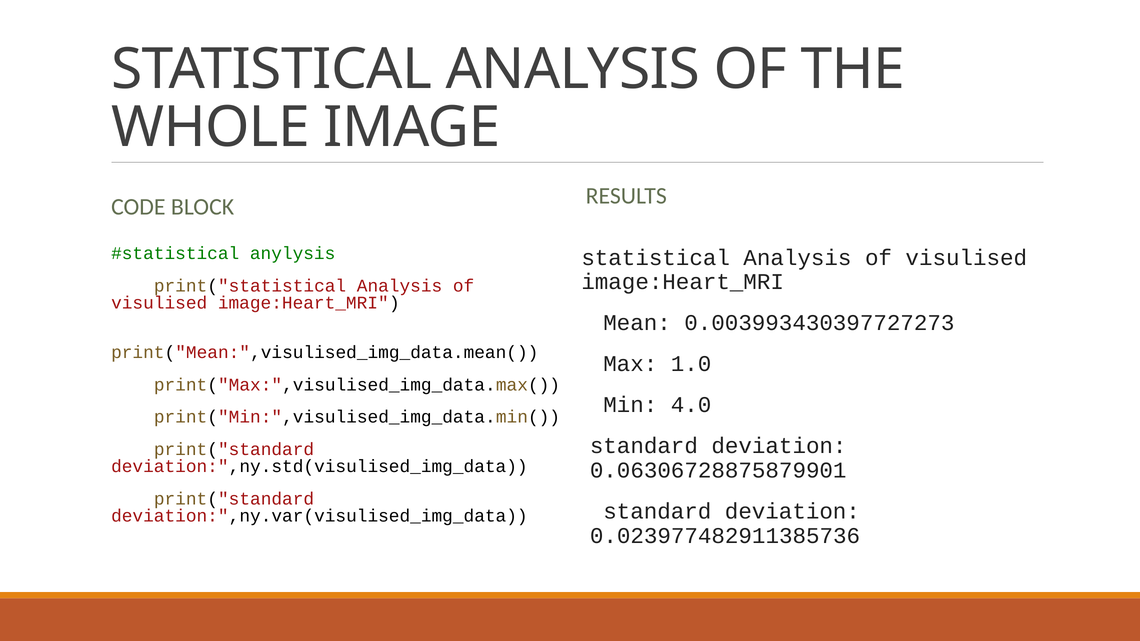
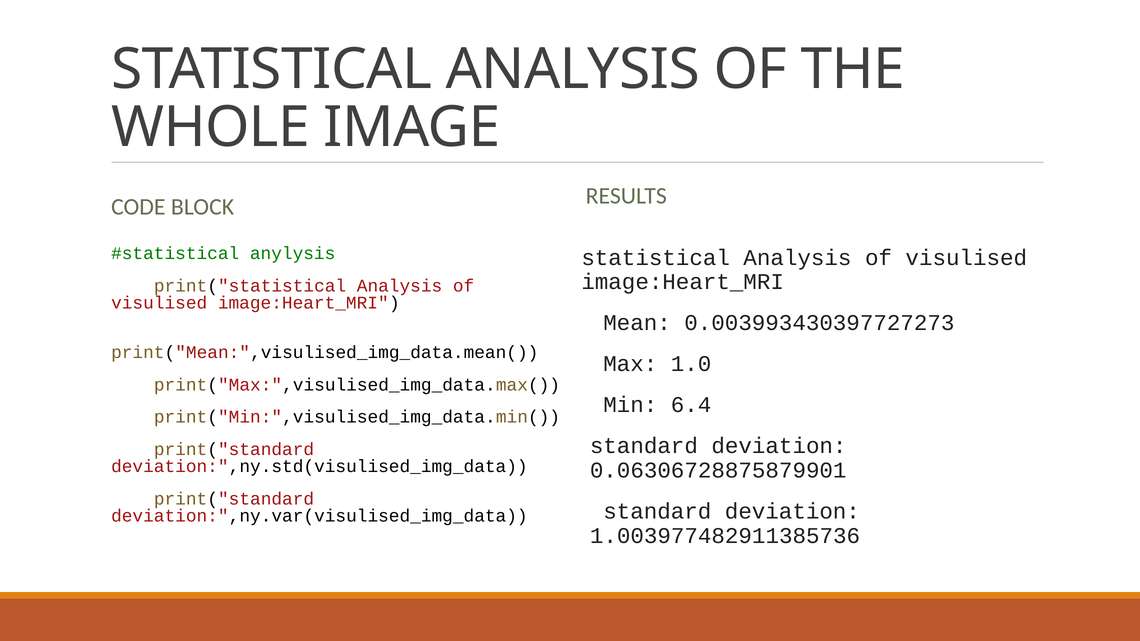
4.0: 4.0 -> 6.4
0.023977482911385736: 0.023977482911385736 -> 1.003977482911385736
